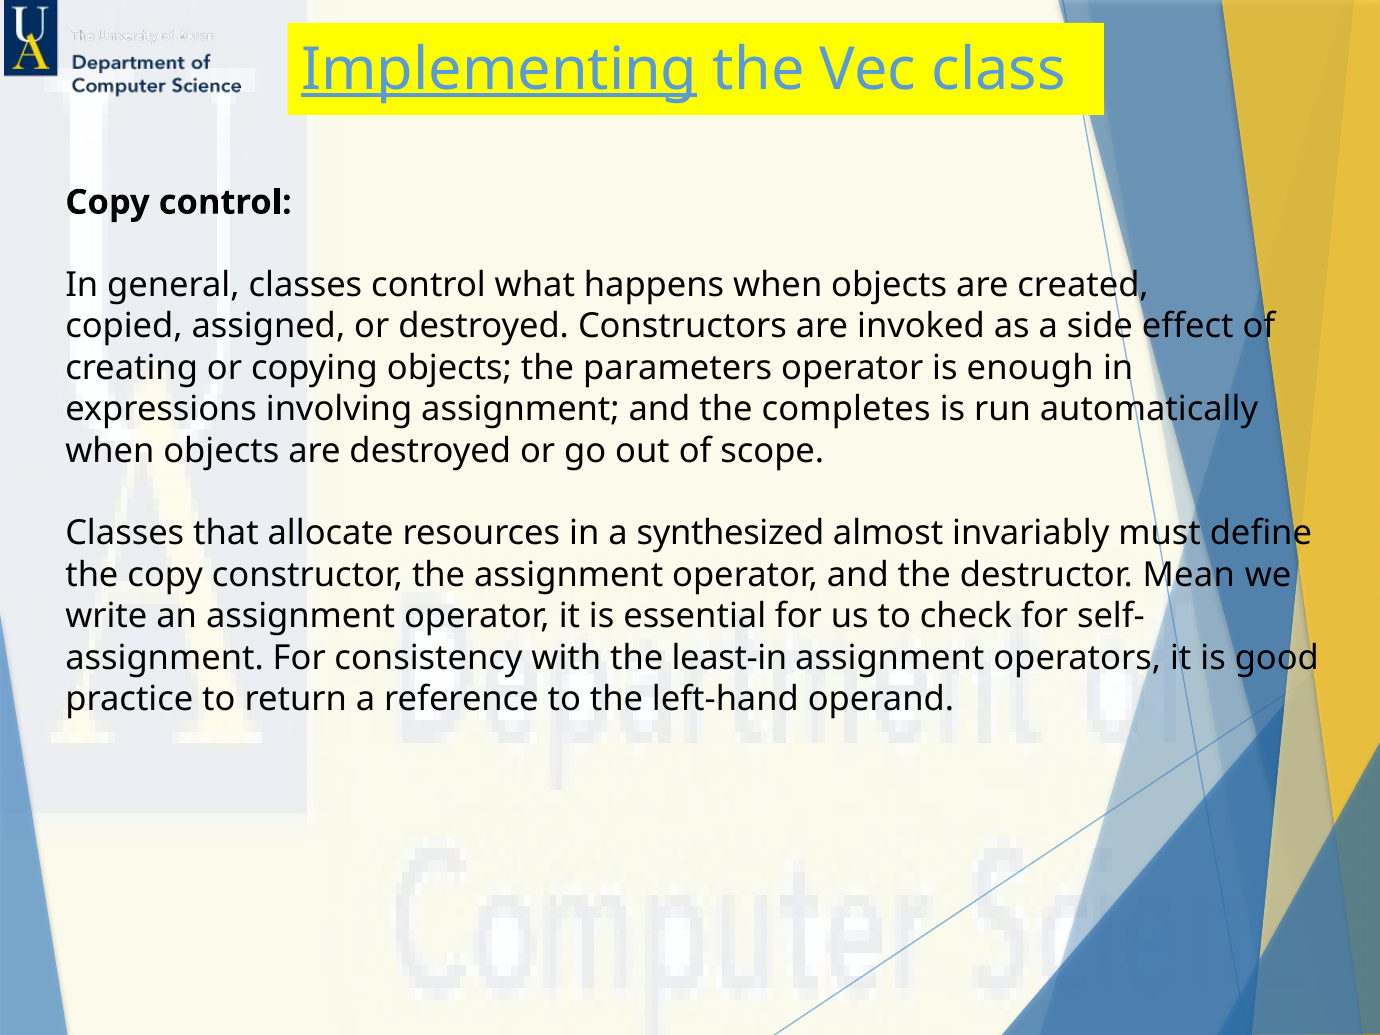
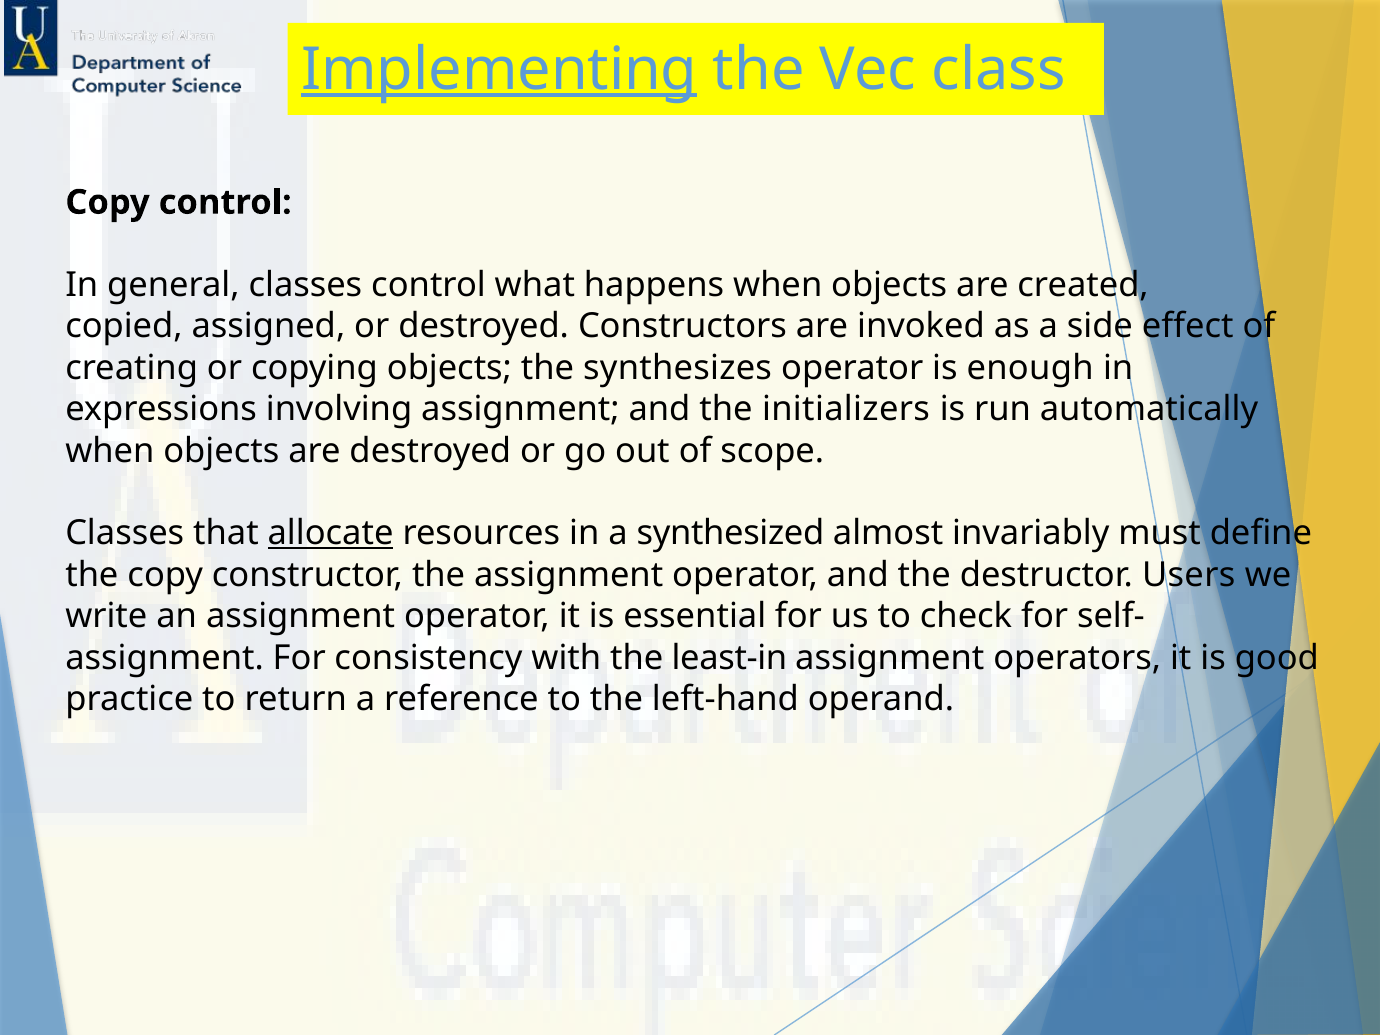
parameters: parameters -> synthesizes
completes: completes -> initializers
allocate underline: none -> present
Mean: Mean -> Users
